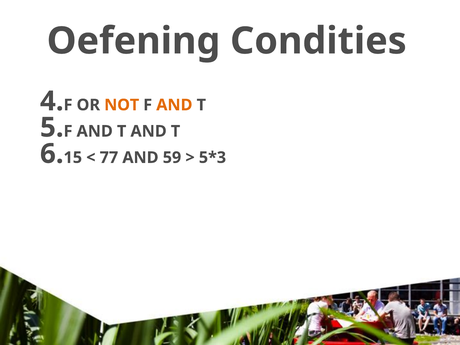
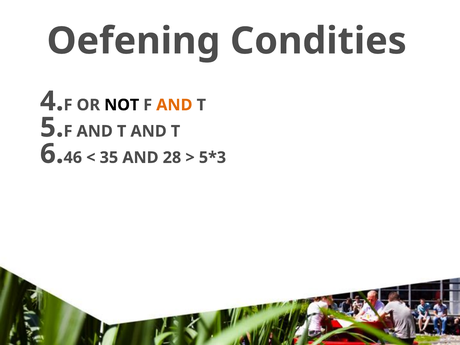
NOT colour: orange -> black
15: 15 -> 46
77: 77 -> 35
59: 59 -> 28
